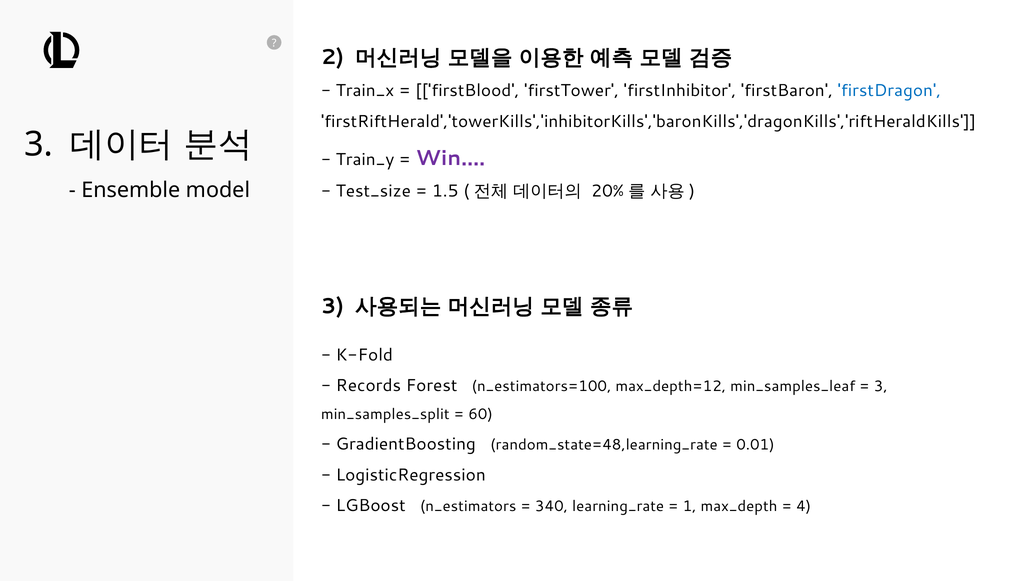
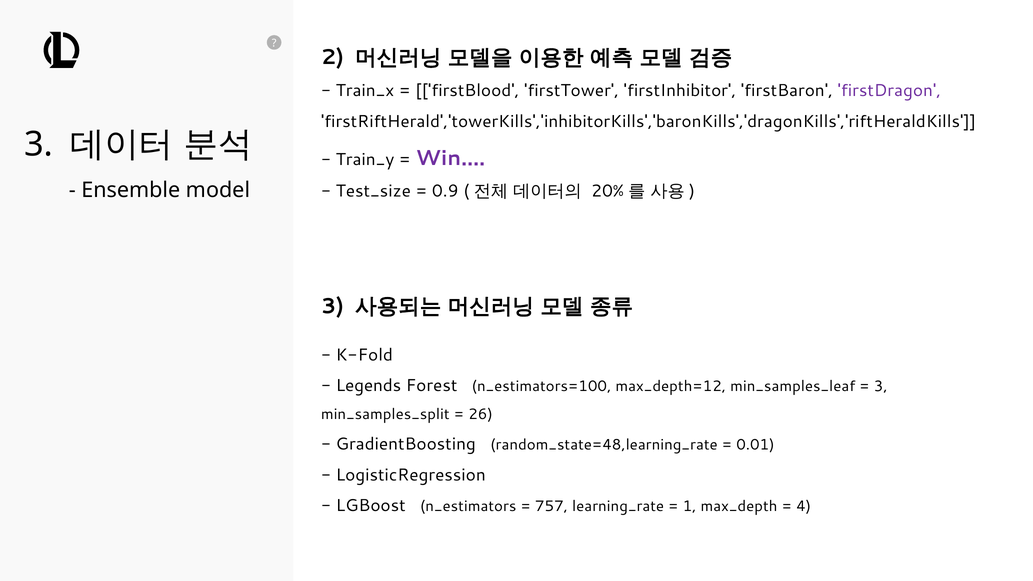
firstDragon colour: blue -> purple
1.5: 1.5 -> 0.9
Records: Records -> Legends
60: 60 -> 26
340: 340 -> 757
